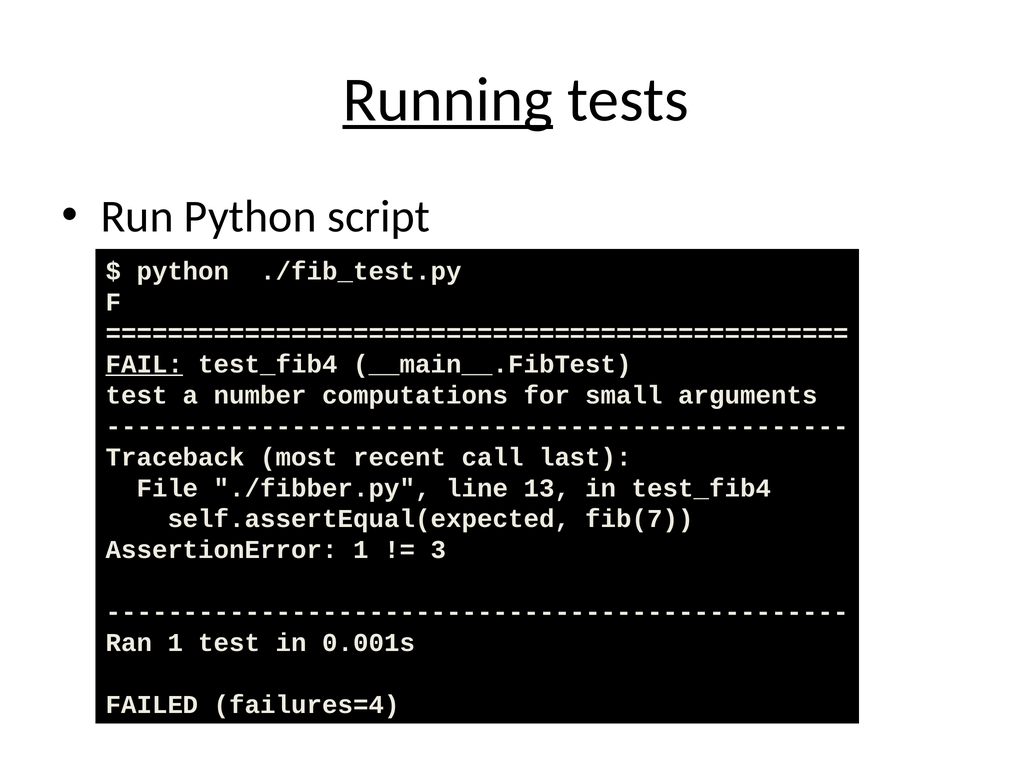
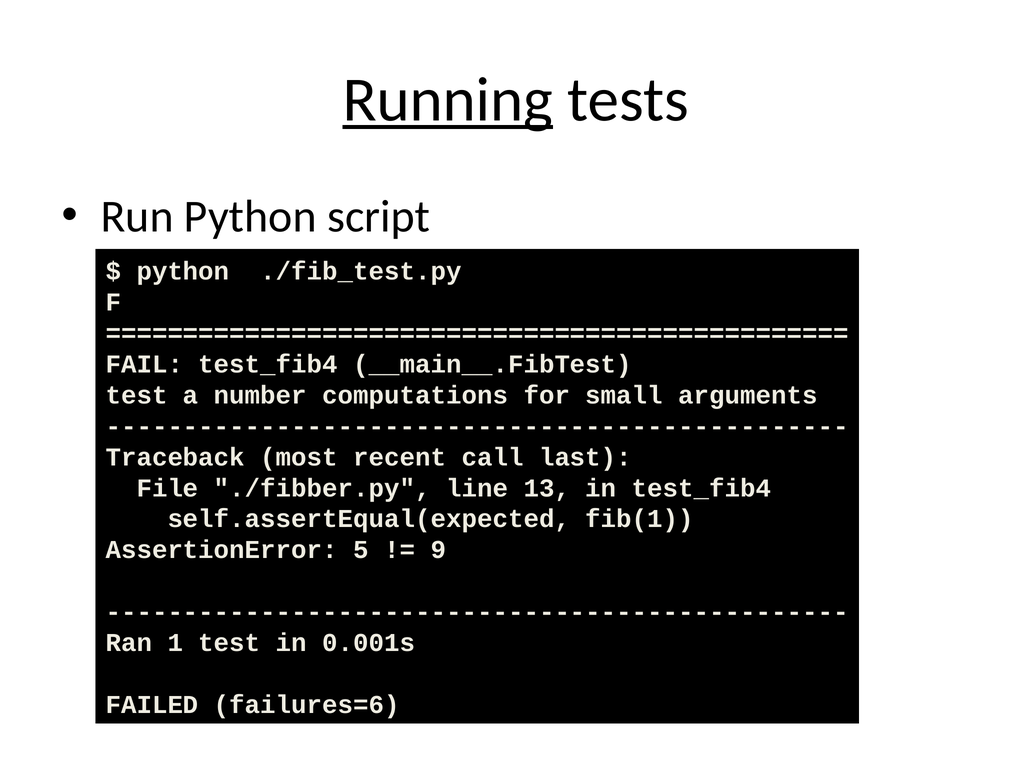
FAIL underline: present -> none
fib(7: fib(7 -> fib(1
AssertionError 1: 1 -> 5
3: 3 -> 9
failures=4: failures=4 -> failures=6
